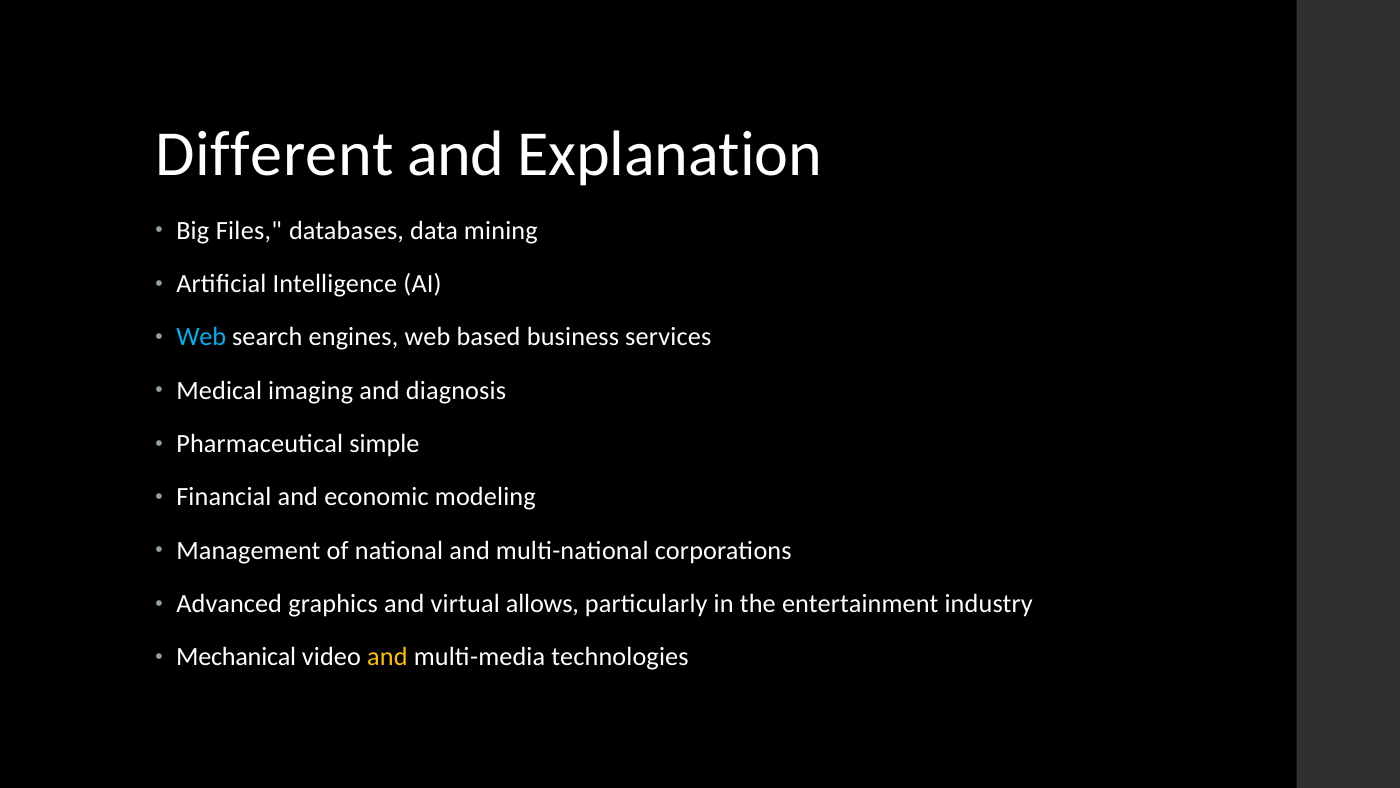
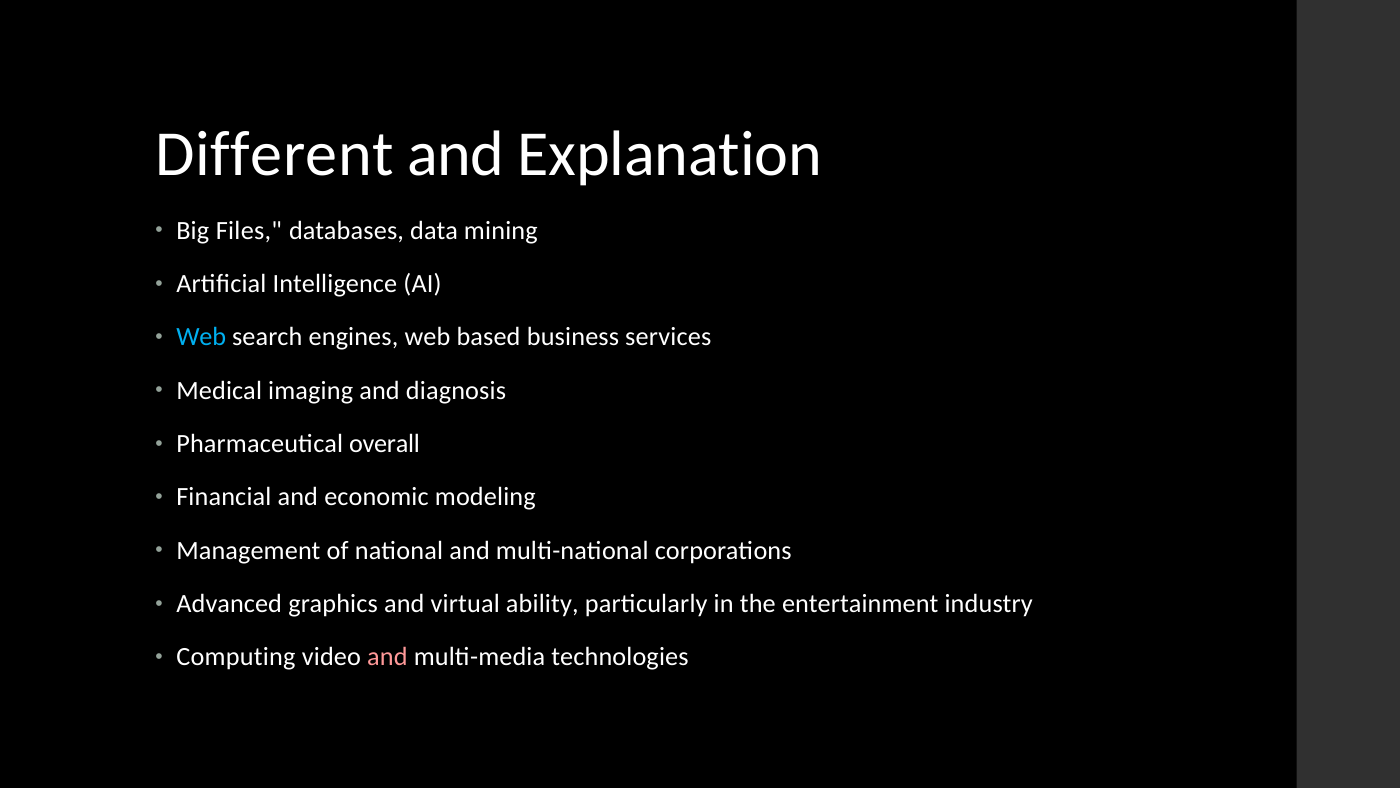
simple: simple -> overall
allows: allows -> ability
Mechanical: Mechanical -> Computing
and at (387, 657) colour: yellow -> pink
